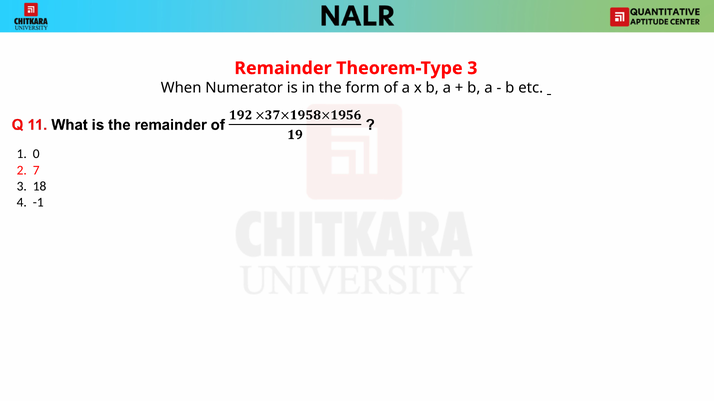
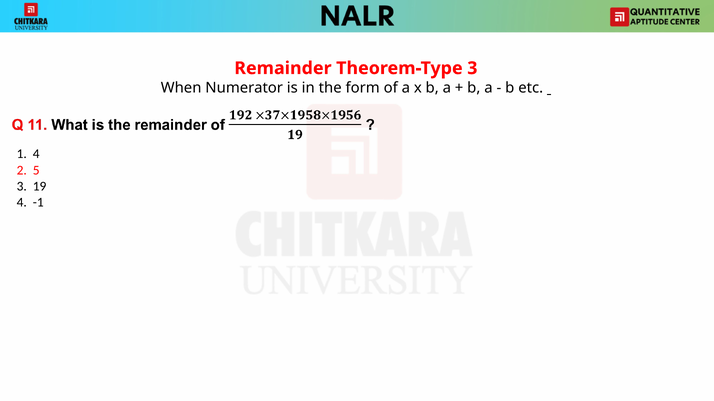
1 0: 0 -> 4
7: 7 -> 5
18: 18 -> 19
